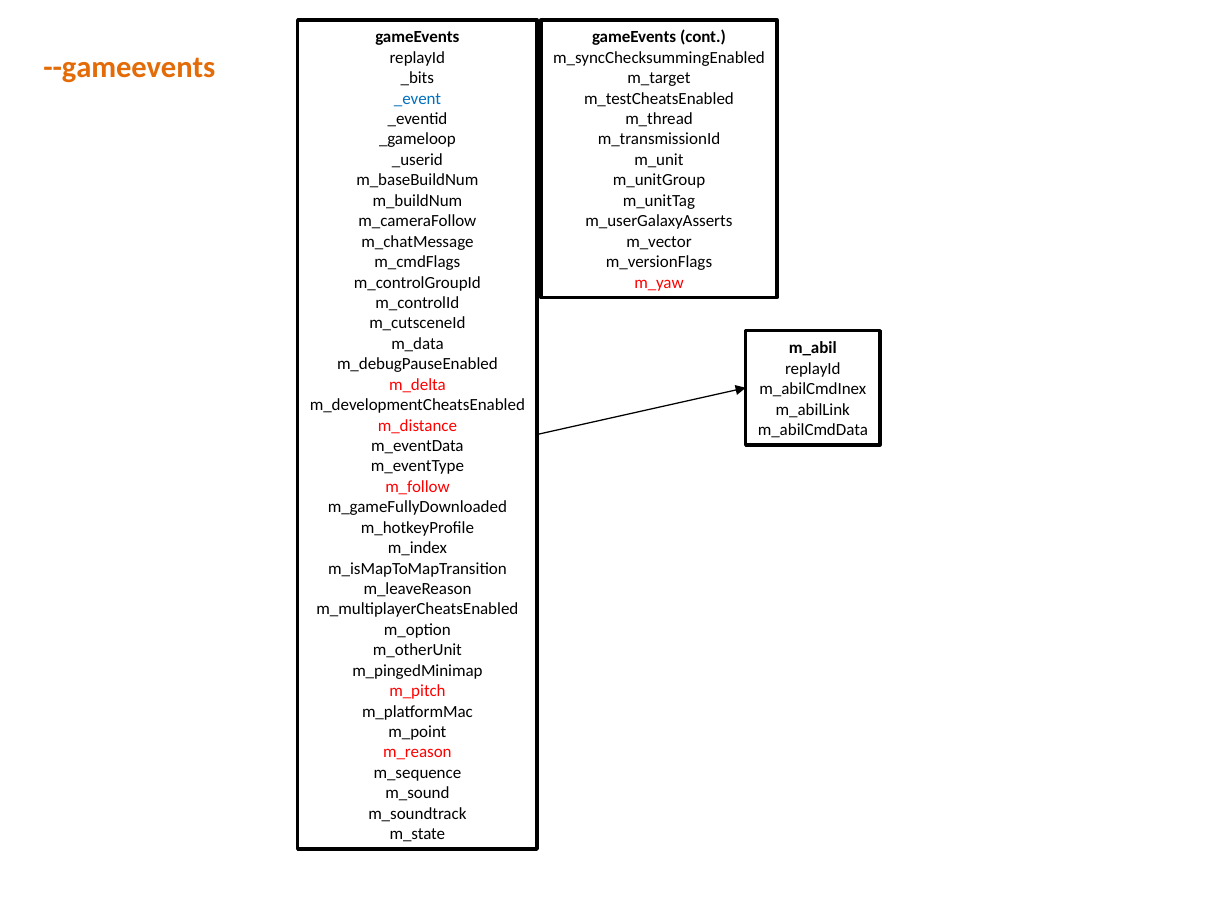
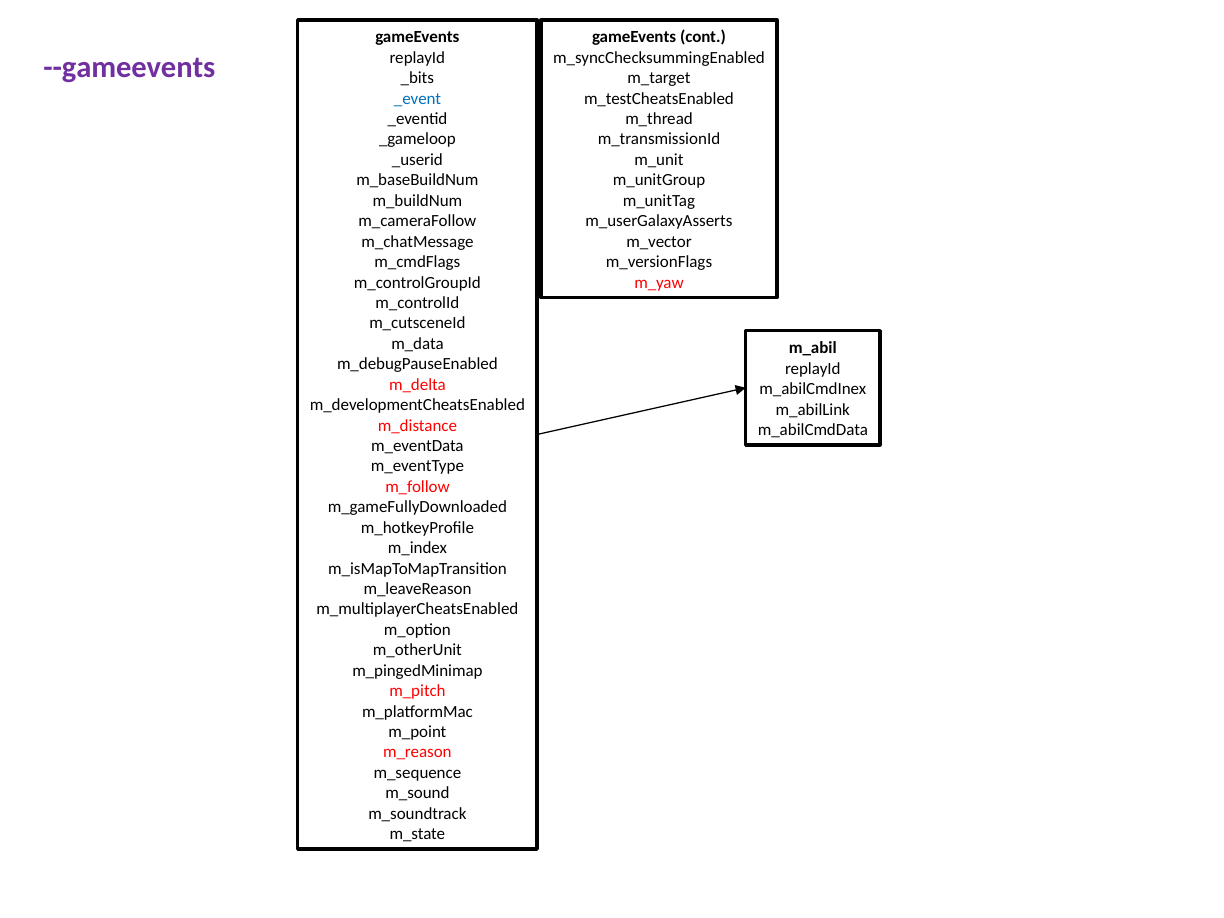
--gameevents colour: orange -> purple
